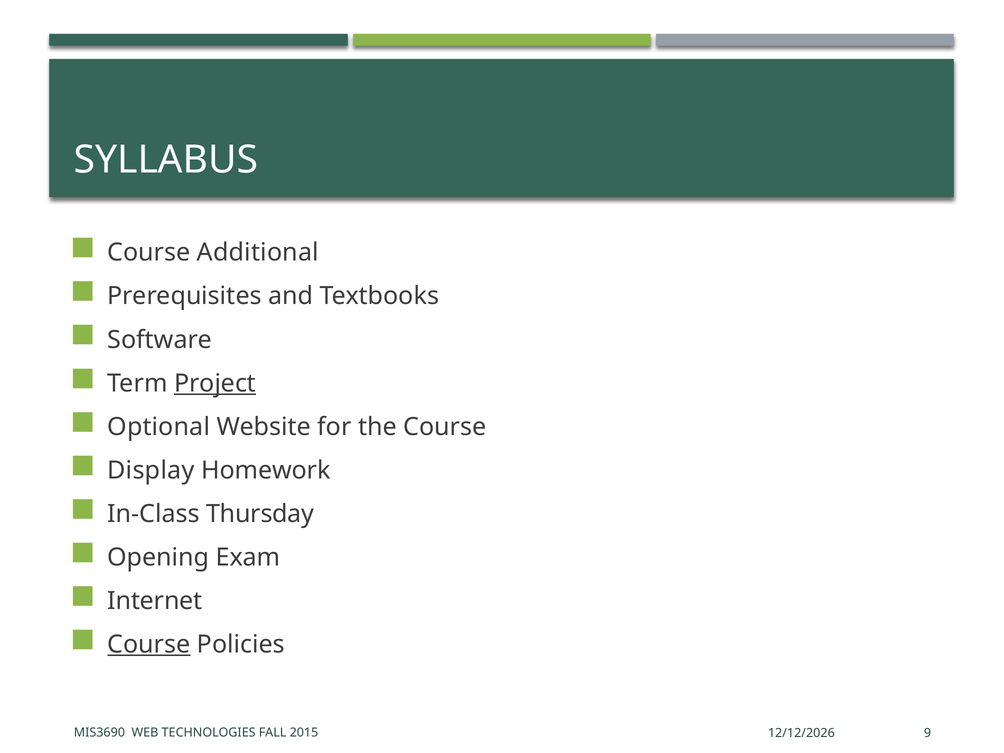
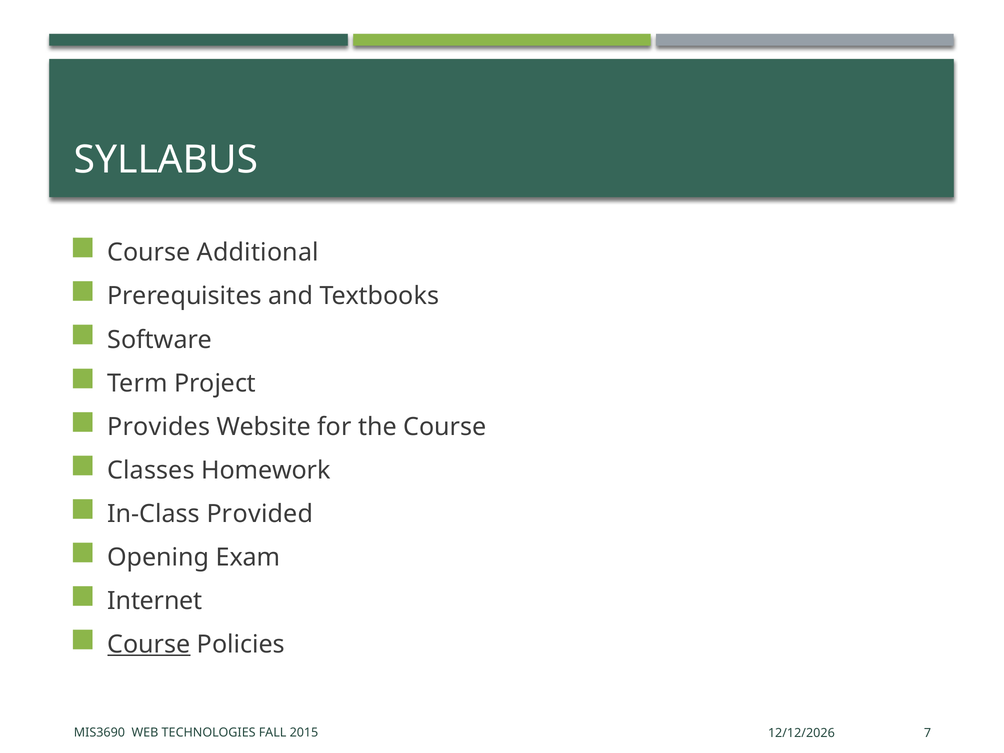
Project underline: present -> none
Optional: Optional -> Provides
Display: Display -> Classes
Thursday: Thursday -> Provided
9: 9 -> 7
